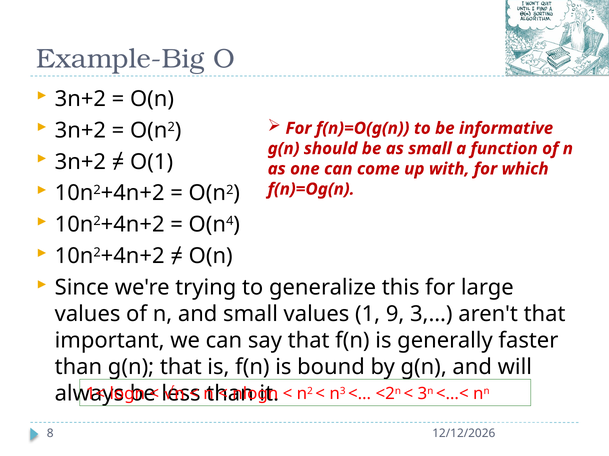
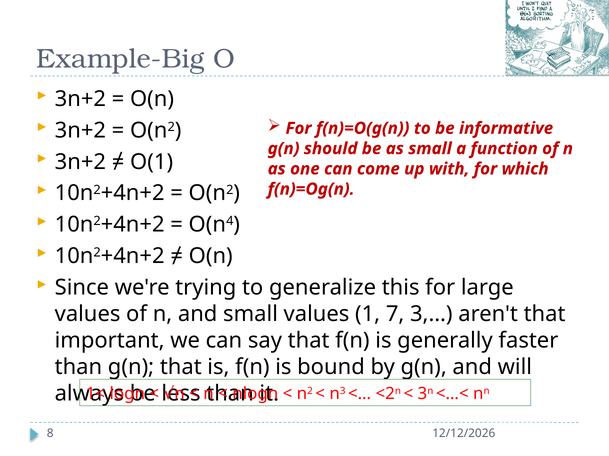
9: 9 -> 7
